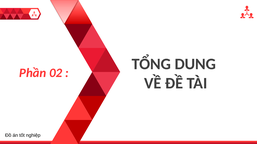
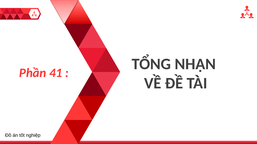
DUNG: DUNG -> NHẬN
02: 02 -> 41
